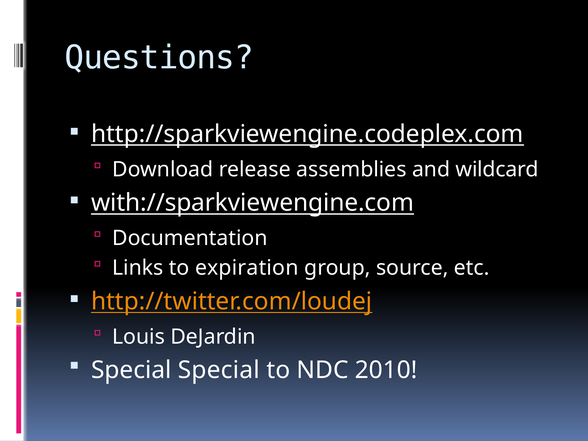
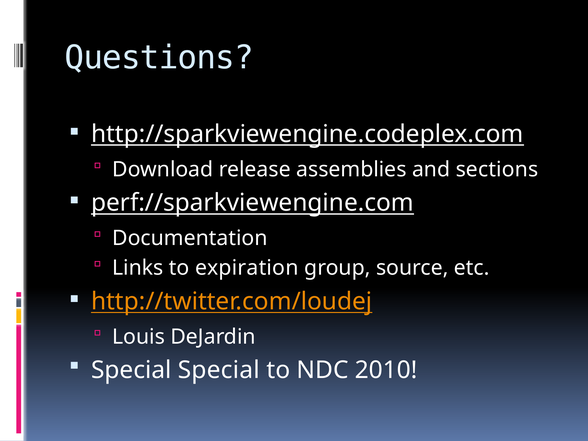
wildcard: wildcard -> sections
with://sparkviewengine.com: with://sparkviewengine.com -> perf://sparkviewengine.com
